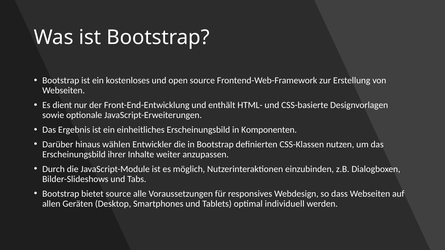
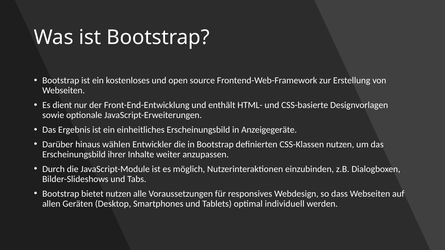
Komponenten: Komponenten -> Anzeigegeräte
bietet source: source -> nutzen
